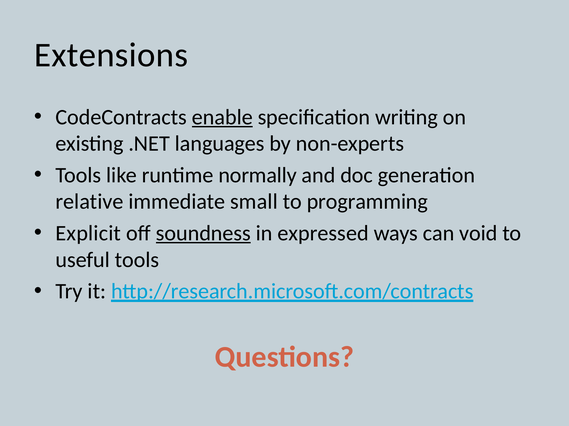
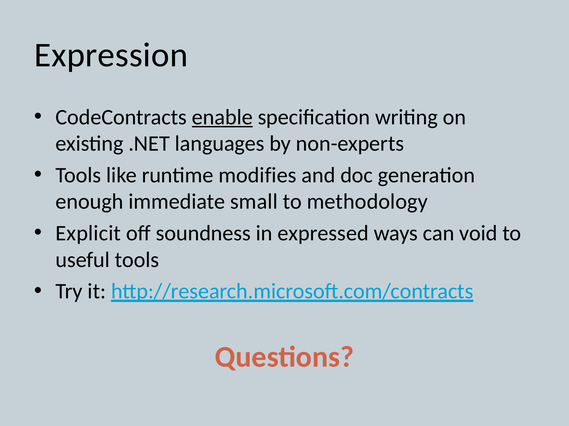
Extensions: Extensions -> Expression
normally: normally -> modifies
relative: relative -> enough
programming: programming -> methodology
soundness underline: present -> none
